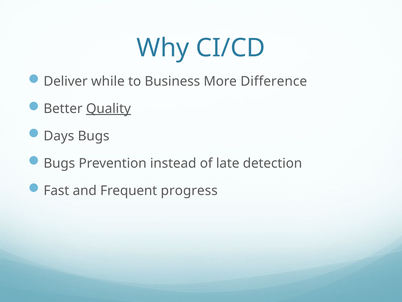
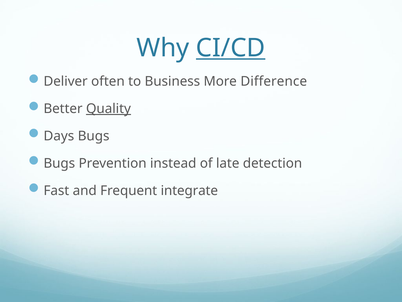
CI/CD underline: none -> present
while: while -> often
progress: progress -> integrate
